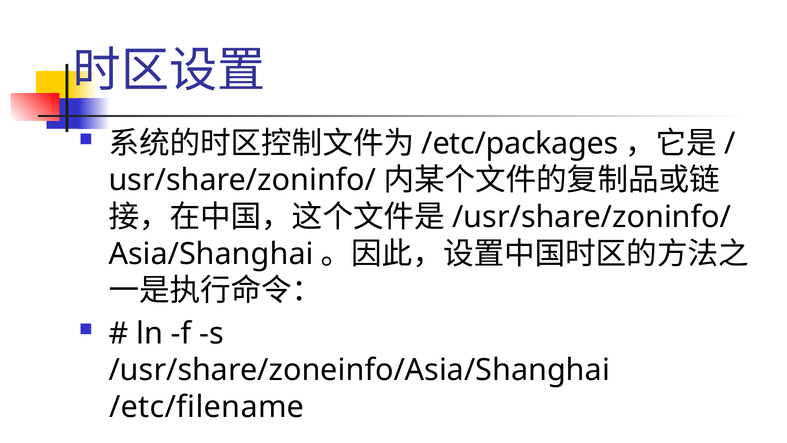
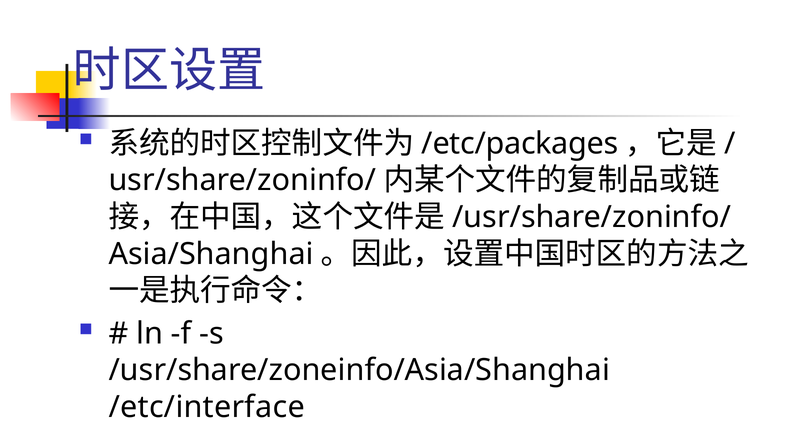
/etc/filename: /etc/filename -> /etc/interface
